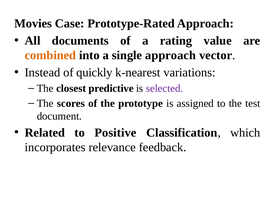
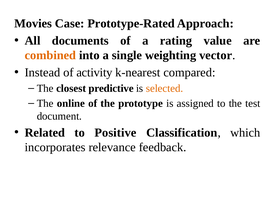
single approach: approach -> weighting
quickly: quickly -> activity
variations: variations -> compared
selected colour: purple -> orange
scores: scores -> online
